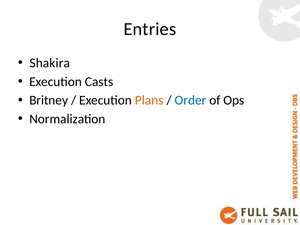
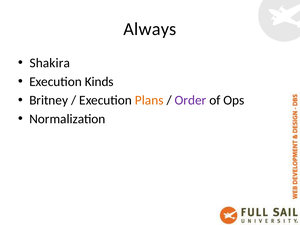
Entries: Entries -> Always
Casts: Casts -> Kinds
Order colour: blue -> purple
